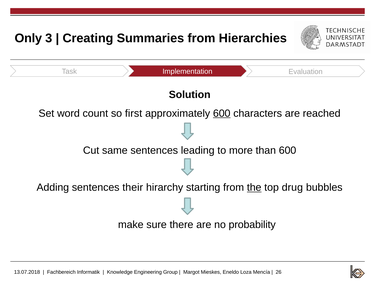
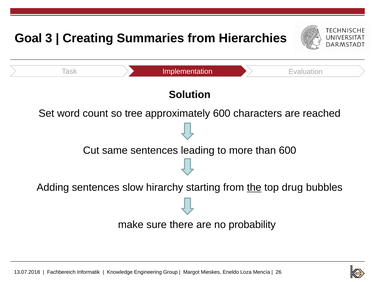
Only: Only -> Goal
first: first -> tree
600 at (222, 113) underline: present -> none
their: their -> slow
